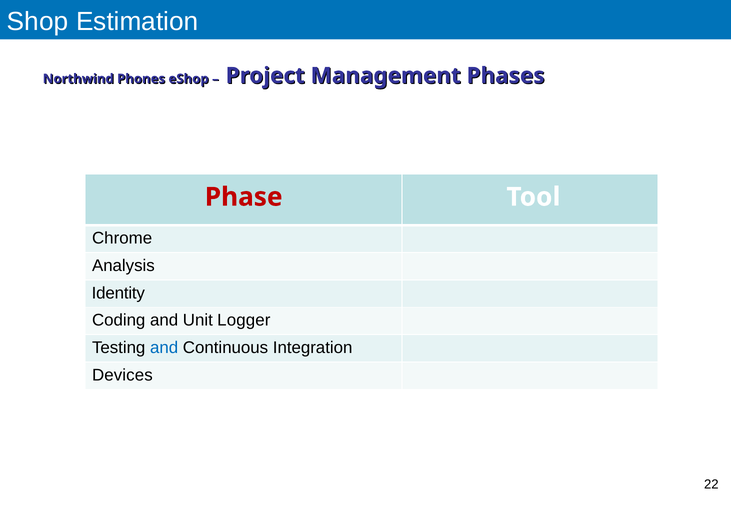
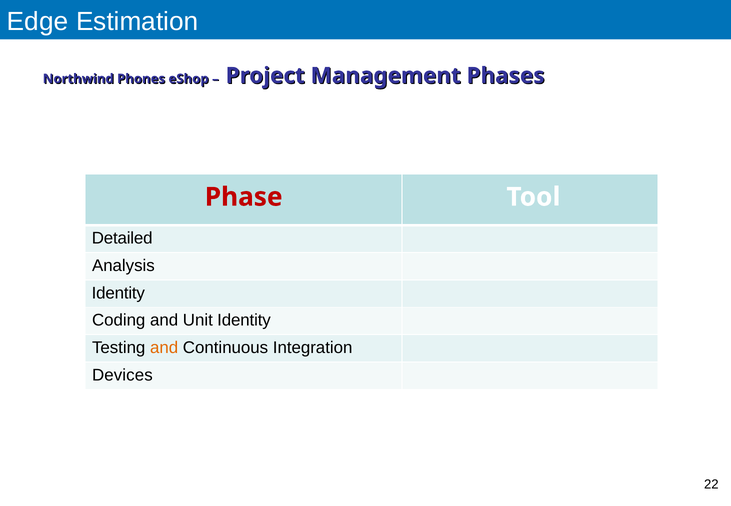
Shop: Shop -> Edge
Chrome: Chrome -> Detailed
Unit Logger: Logger -> Identity
and at (164, 348) colour: blue -> orange
